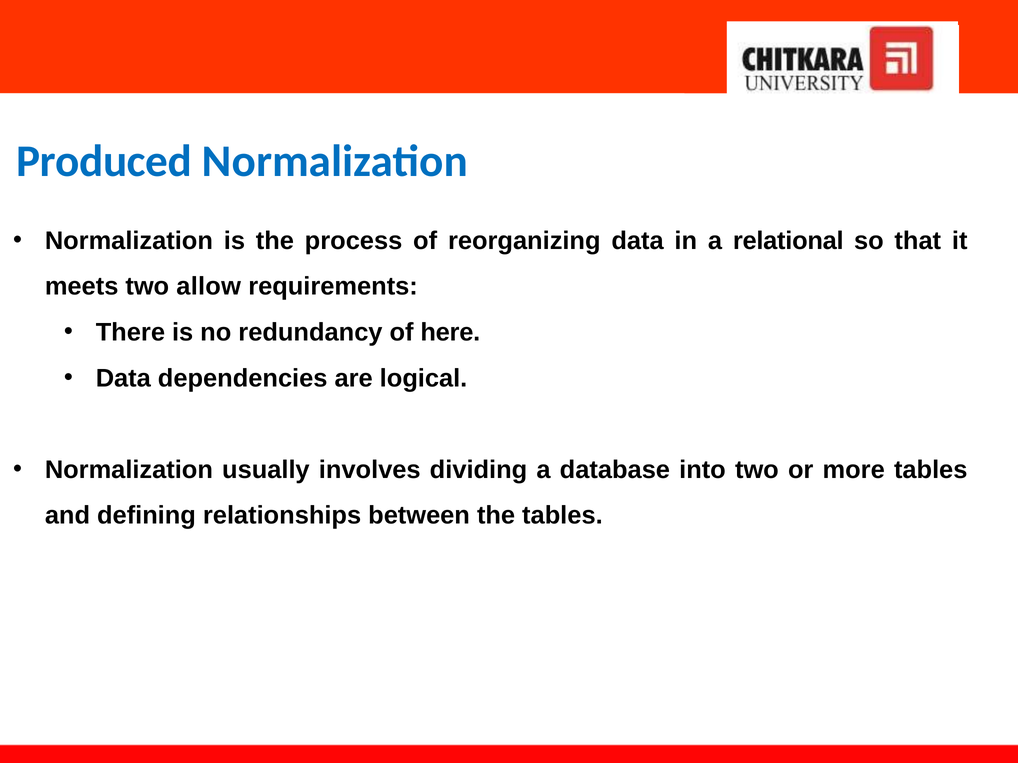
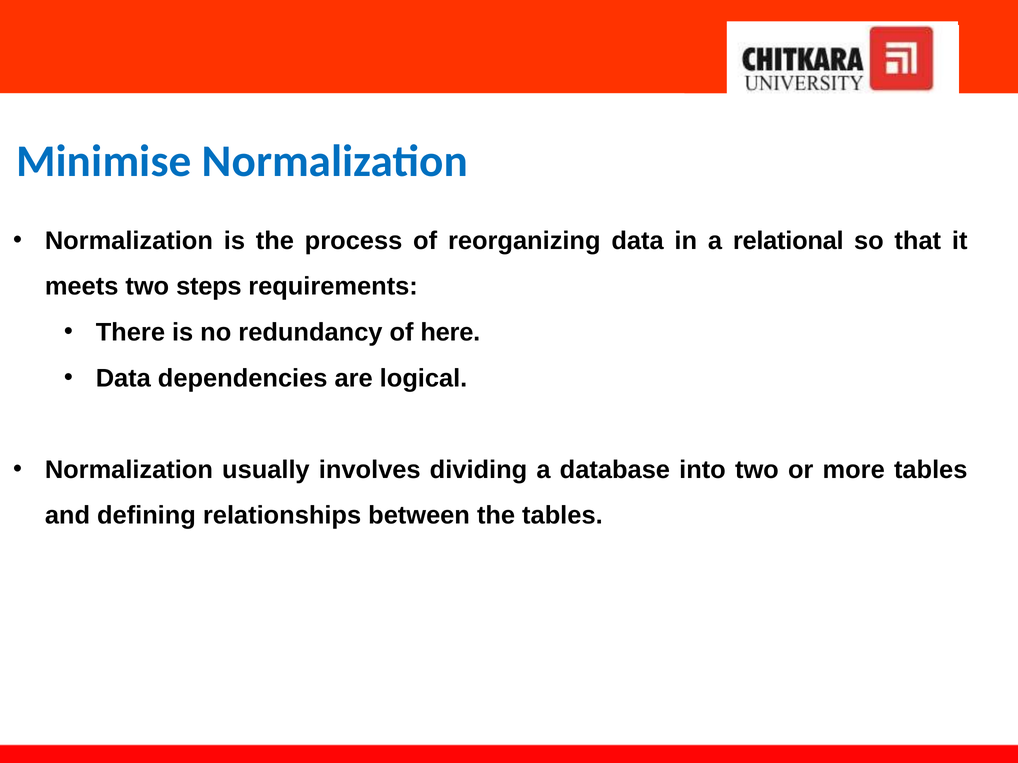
Produced: Produced -> Minimise
allow: allow -> steps
